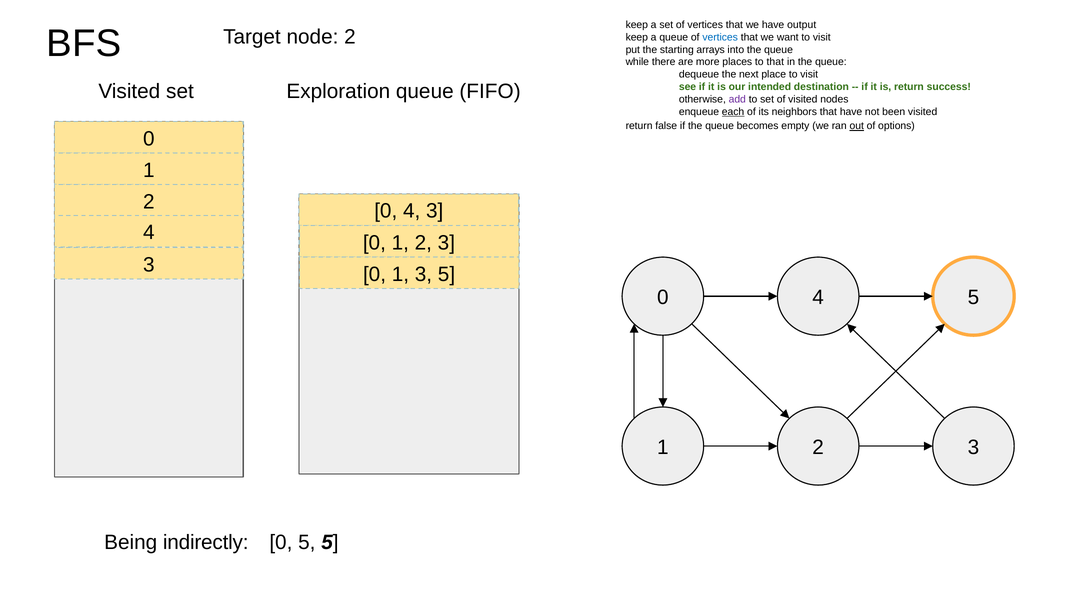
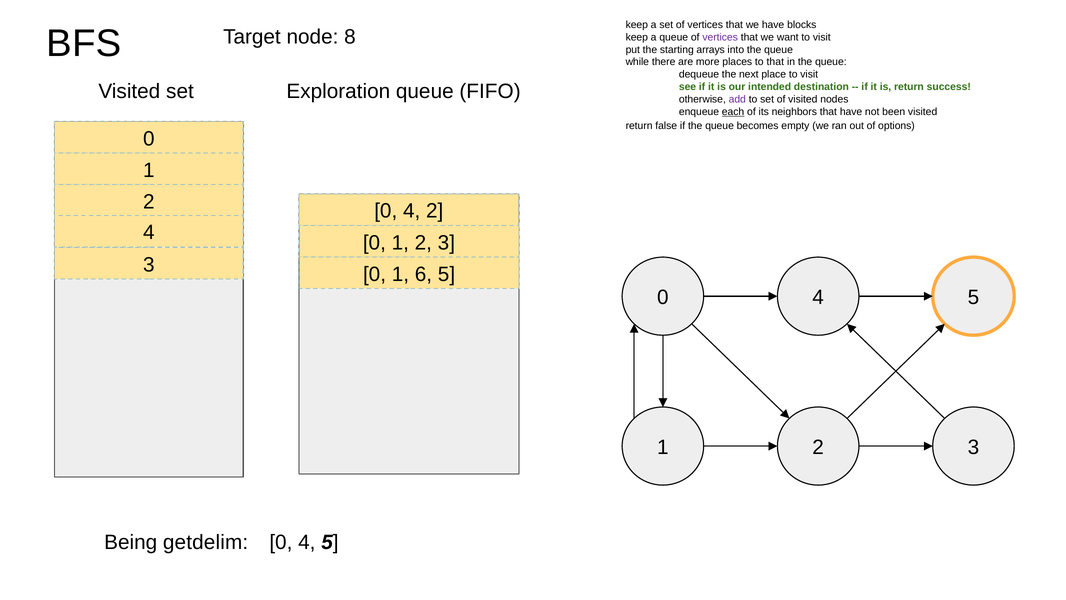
output: output -> blocks
node 2: 2 -> 8
vertices at (720, 37) colour: blue -> purple
out underline: present -> none
0 4 3: 3 -> 2
1 3: 3 -> 6
indirectly: indirectly -> getdelim
5 at (307, 542): 5 -> 4
